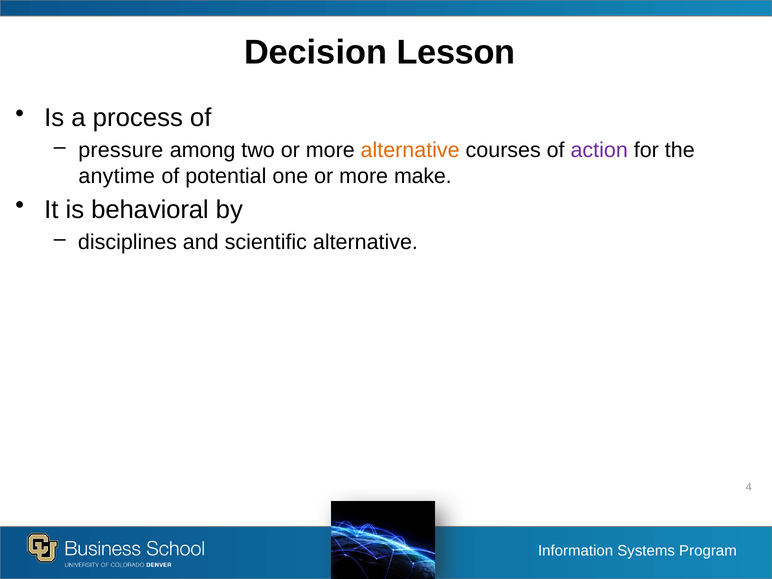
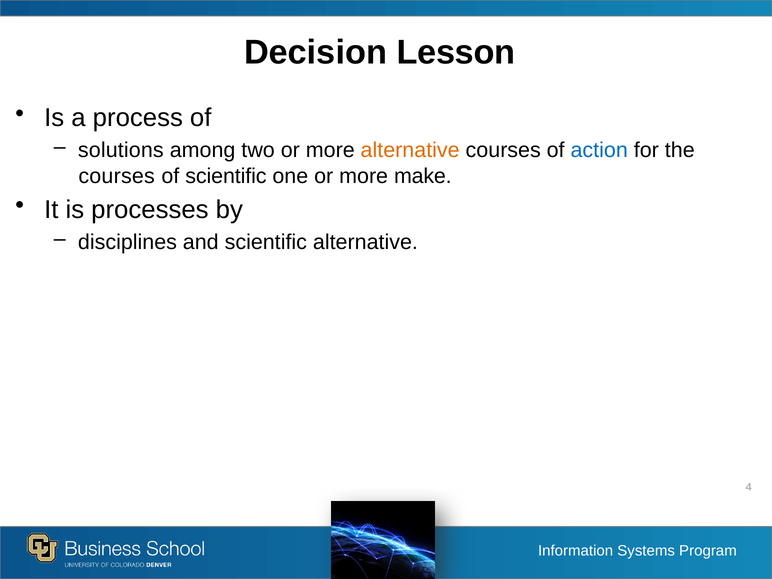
pressure: pressure -> solutions
action colour: purple -> blue
anytime at (117, 176): anytime -> courses
of potential: potential -> scientific
behavioral: behavioral -> processes
